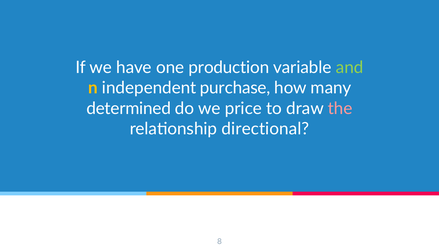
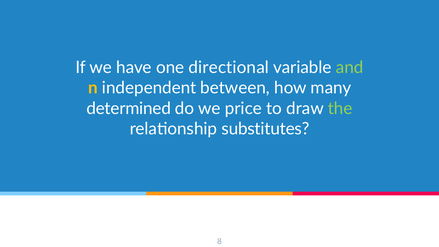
production: production -> directional
purchase: purchase -> between
the colour: pink -> light green
directional: directional -> substitutes
